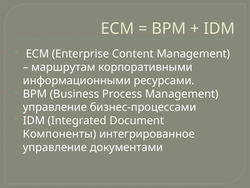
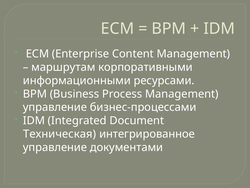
Компоненты: Компоненты -> Техническая
